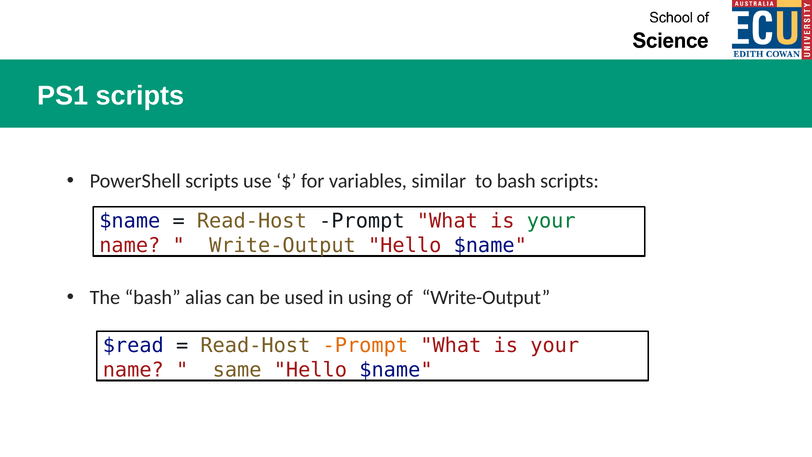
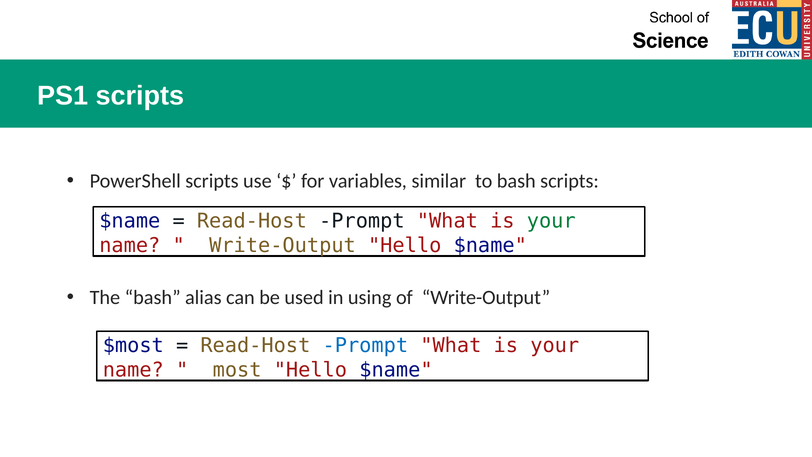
$read: $read -> $most
Prompt at (365, 345) colour: orange -> blue
same: same -> most
